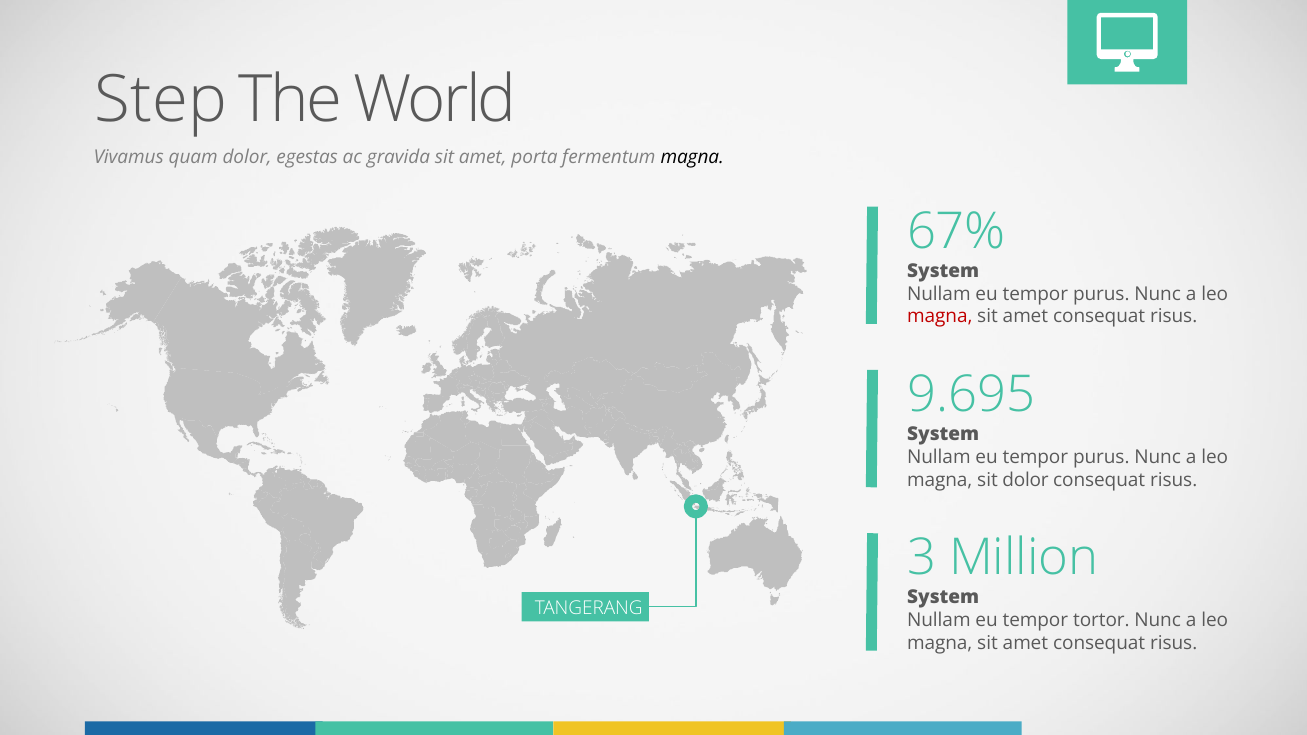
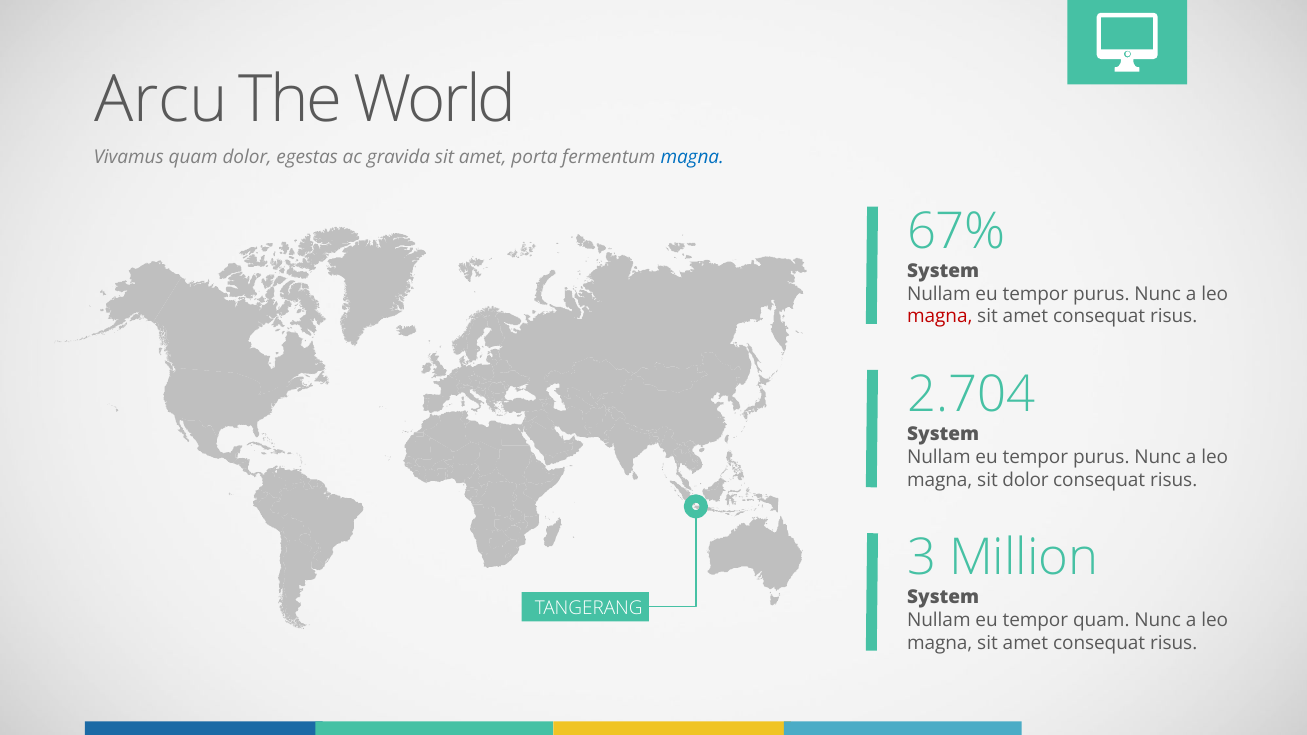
Step: Step -> Arcu
magna at (692, 157) colour: black -> blue
9.695: 9.695 -> 2.704
tempor tortor: tortor -> quam
